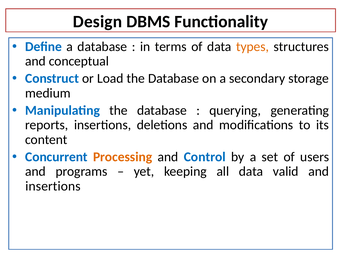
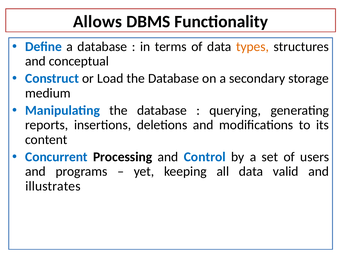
Design: Design -> Allows
Processing colour: orange -> black
insertions at (53, 186): insertions -> illustrates
